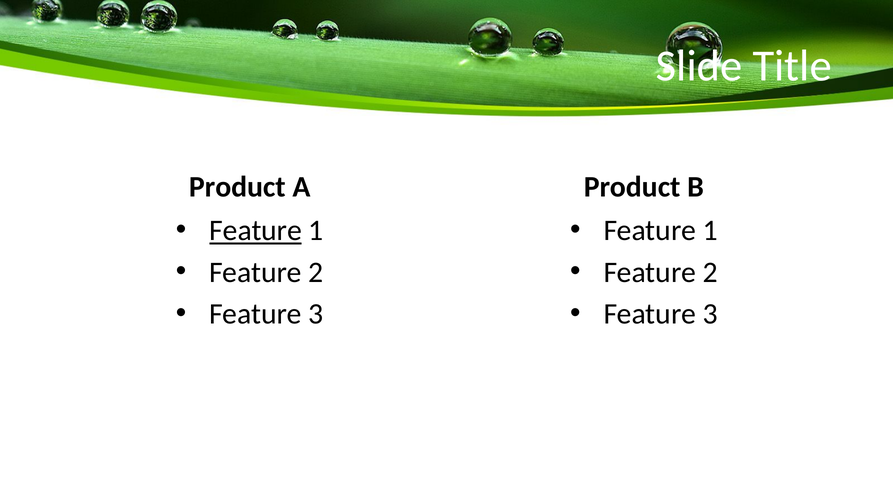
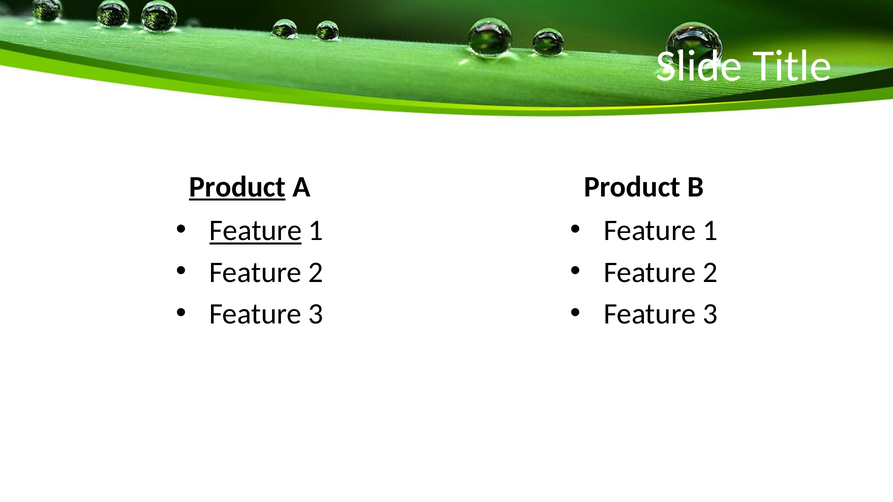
Product at (237, 187) underline: none -> present
